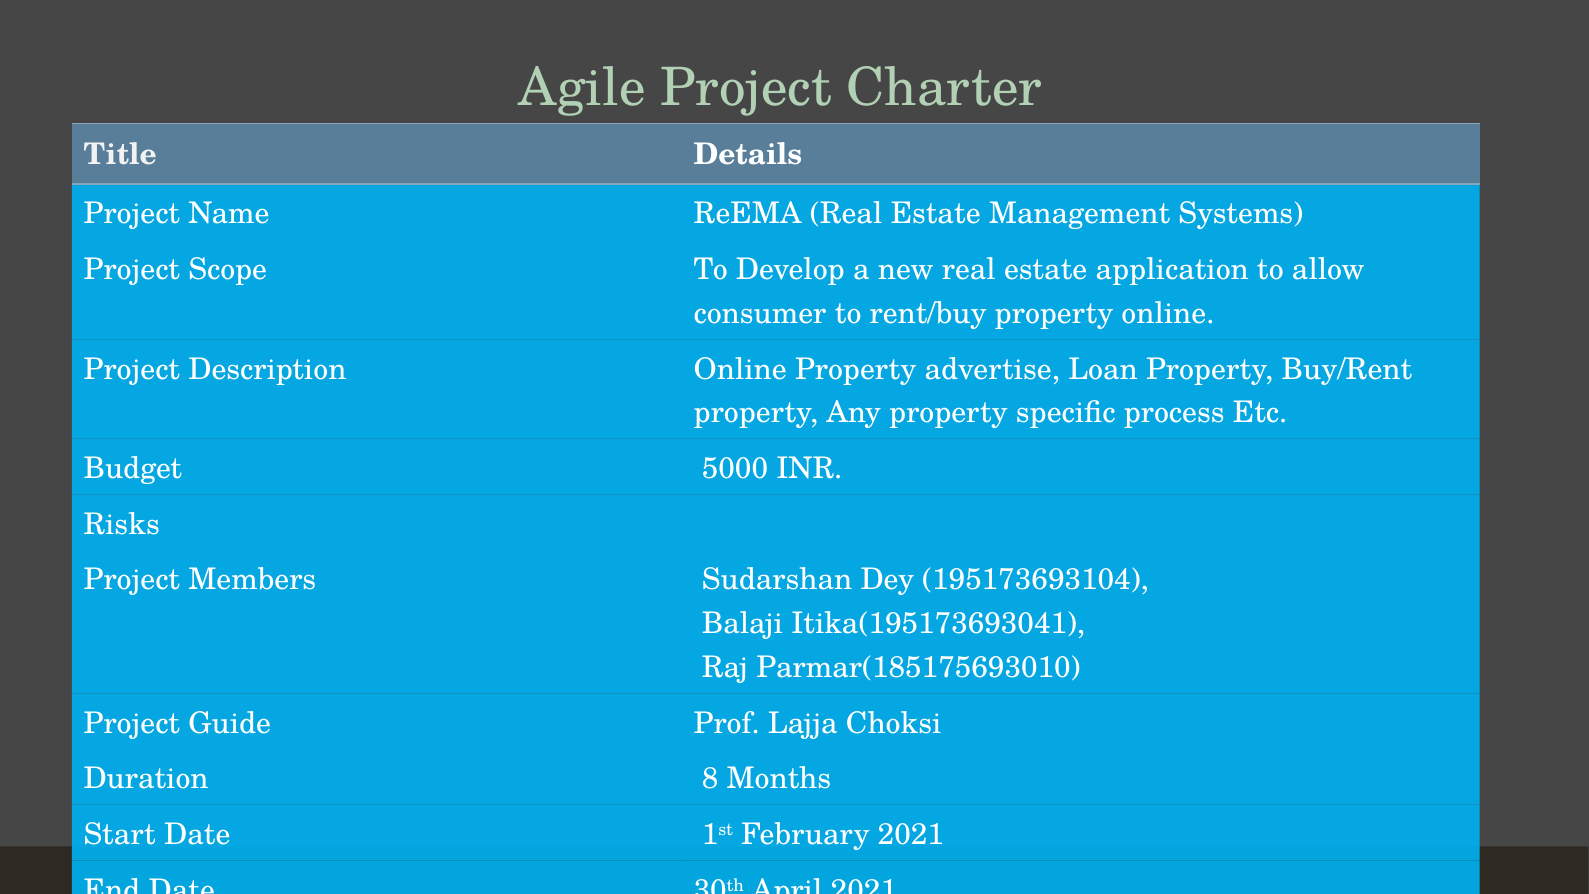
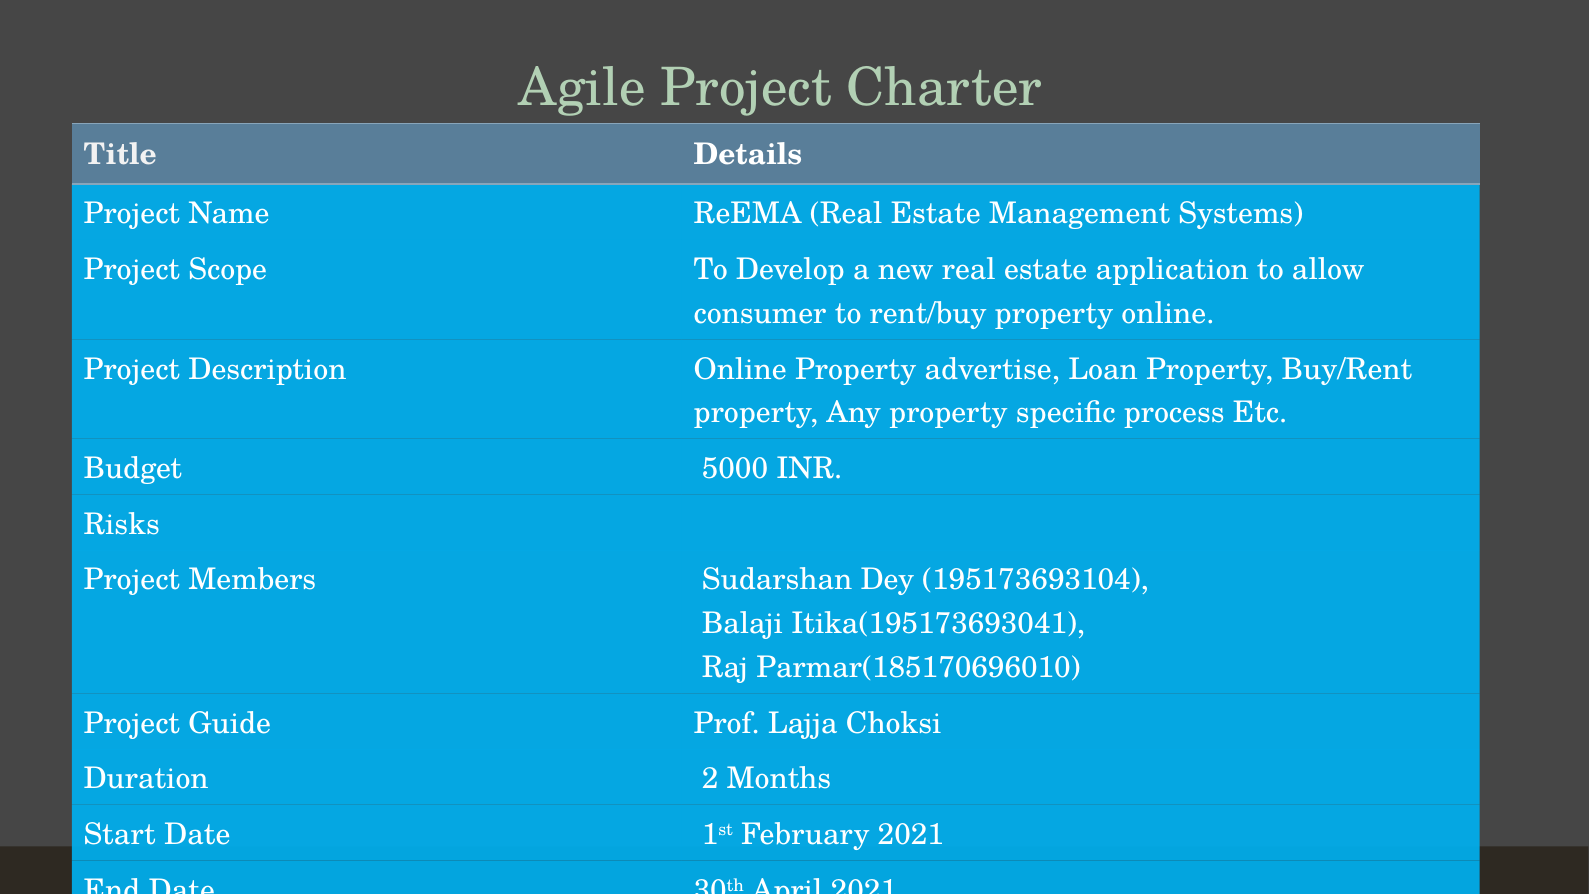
Parmar(185175693010: Parmar(185175693010 -> Parmar(185170696010
8: 8 -> 2
